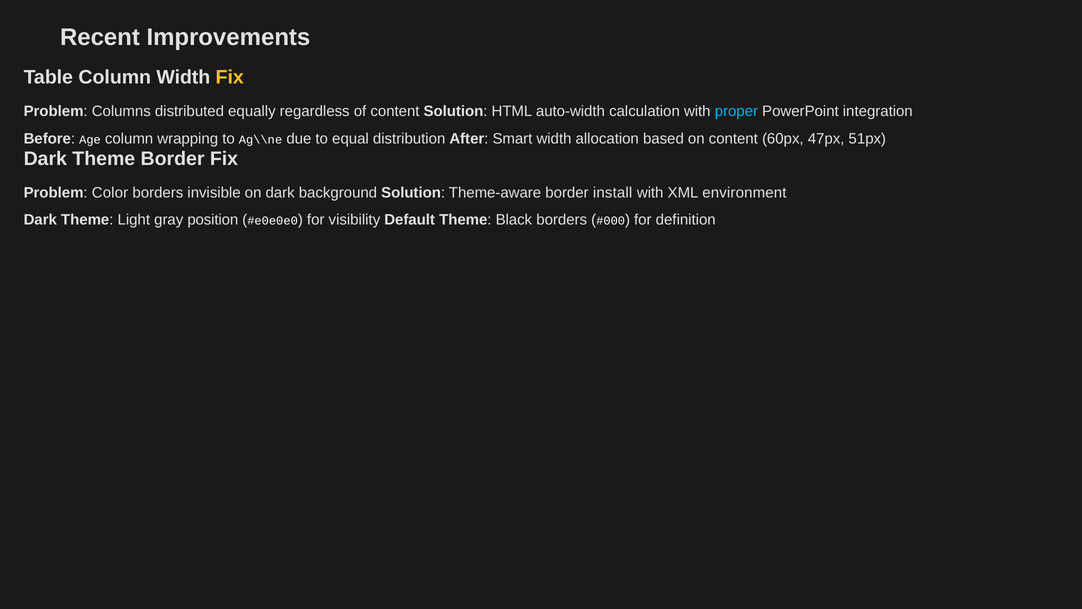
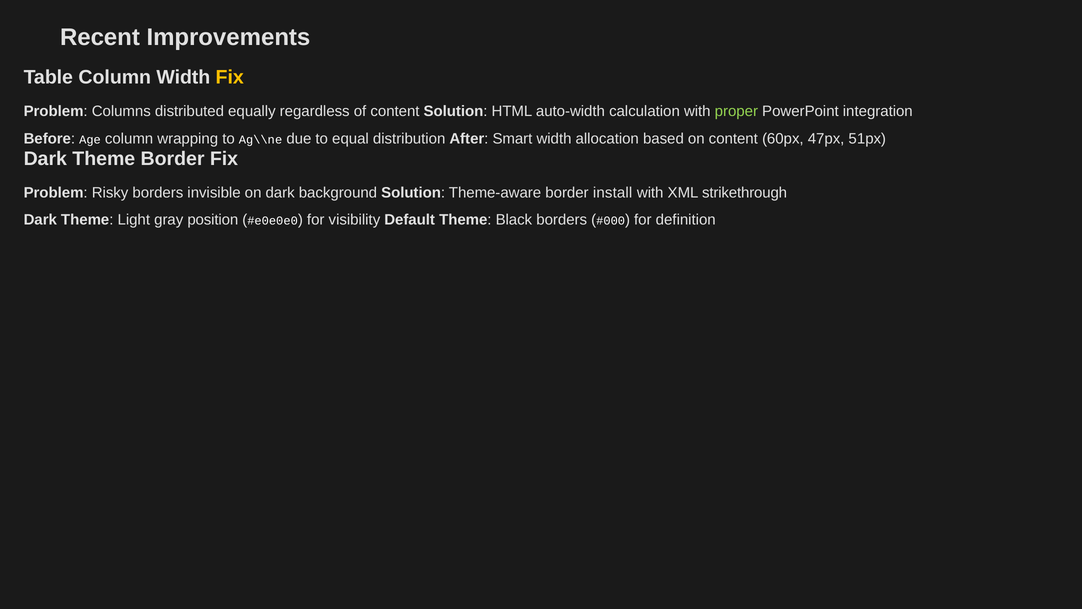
proper colour: light blue -> light green
Color: Color -> Risky
environment: environment -> strikethrough
